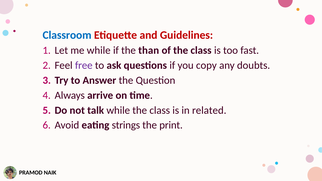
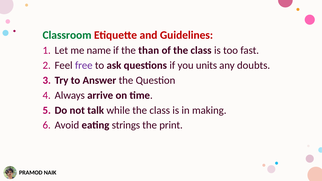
Classroom colour: blue -> green
me while: while -> name
copy: copy -> units
related: related -> making
